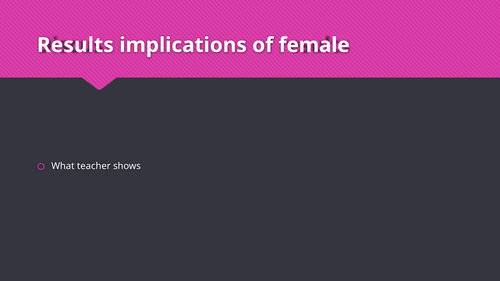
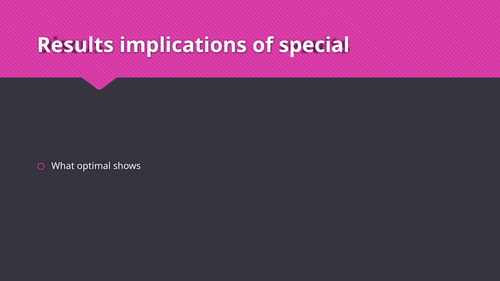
female: female -> special
teacher: teacher -> optimal
